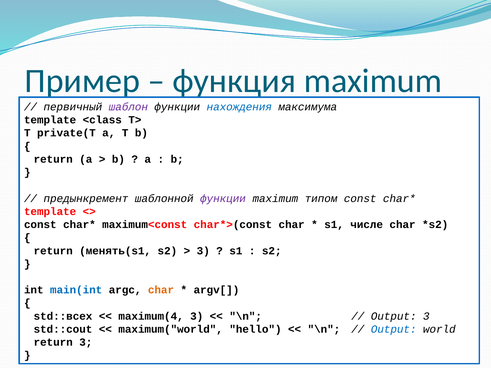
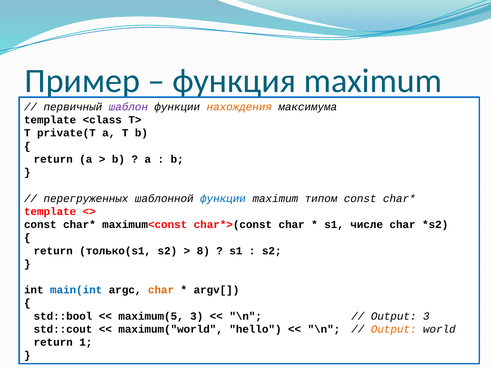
нахождения colour: blue -> orange
предынкремент: предынкремент -> перегруженных
функции at (223, 199) colour: purple -> blue
менять(s1: менять(s1 -> только(s1
3 at (203, 251): 3 -> 8
std::всех: std::всех -> std::bool
maximum(4: maximum(4 -> maximum(5
Output at (394, 329) colour: blue -> orange
return 3: 3 -> 1
